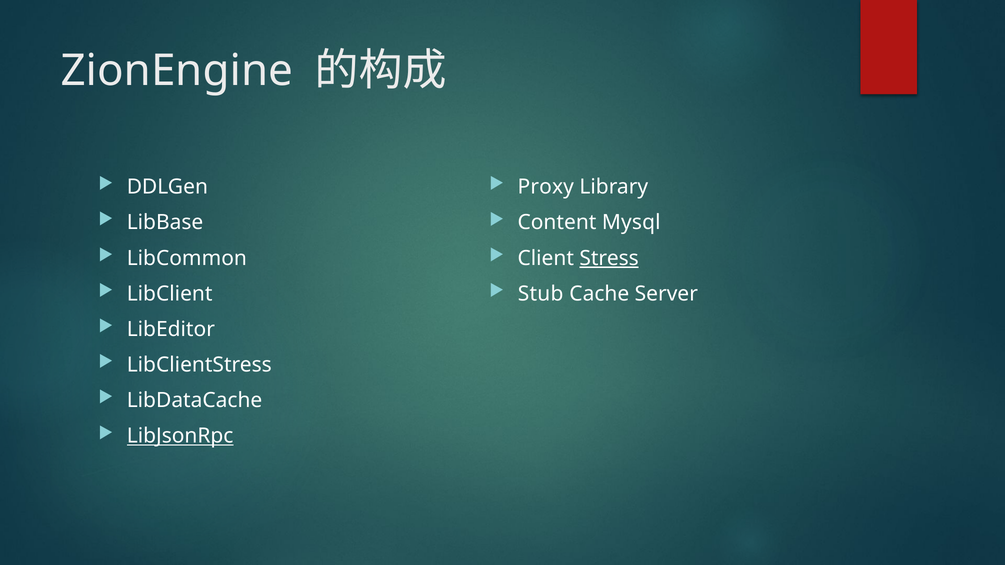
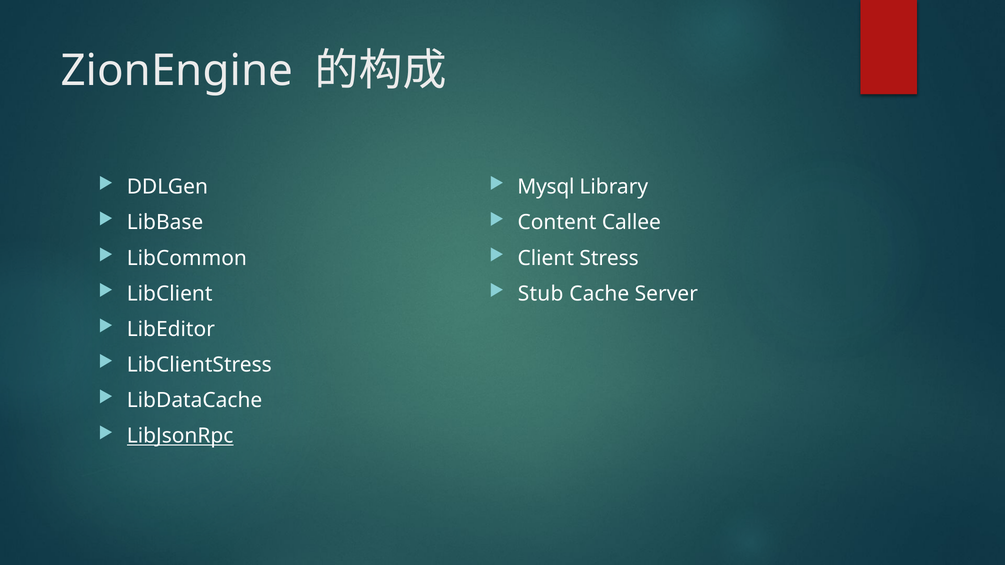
Proxy: Proxy -> Mysql
Mysql: Mysql -> Callee
Stress underline: present -> none
